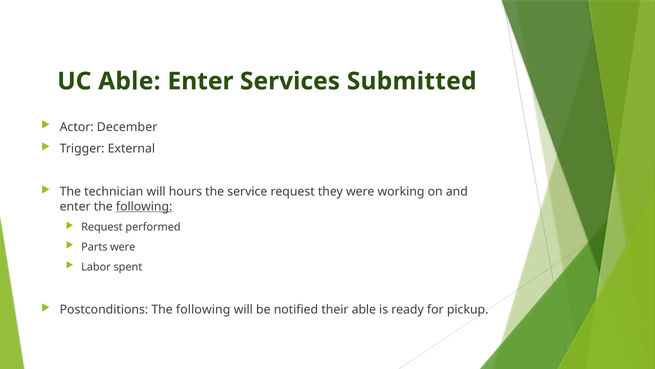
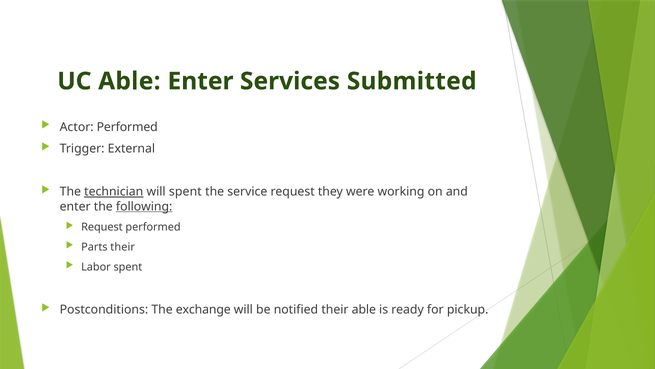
Actor December: December -> Performed
technician underline: none -> present
will hours: hours -> spent
Parts were: were -> their
Postconditions The following: following -> exchange
